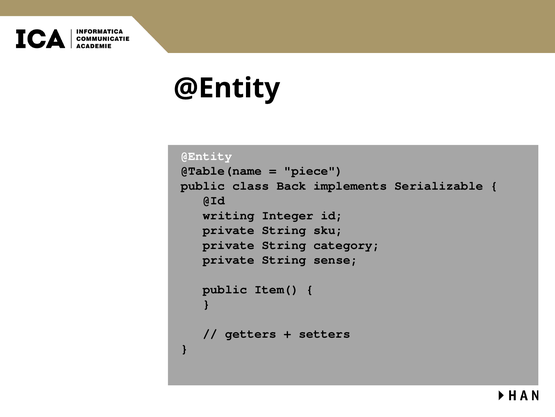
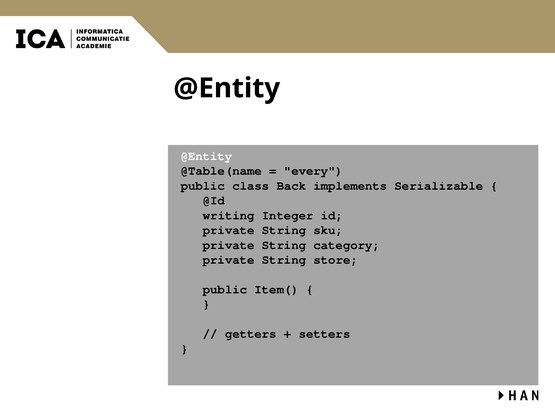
piece: piece -> every
sense: sense -> store
